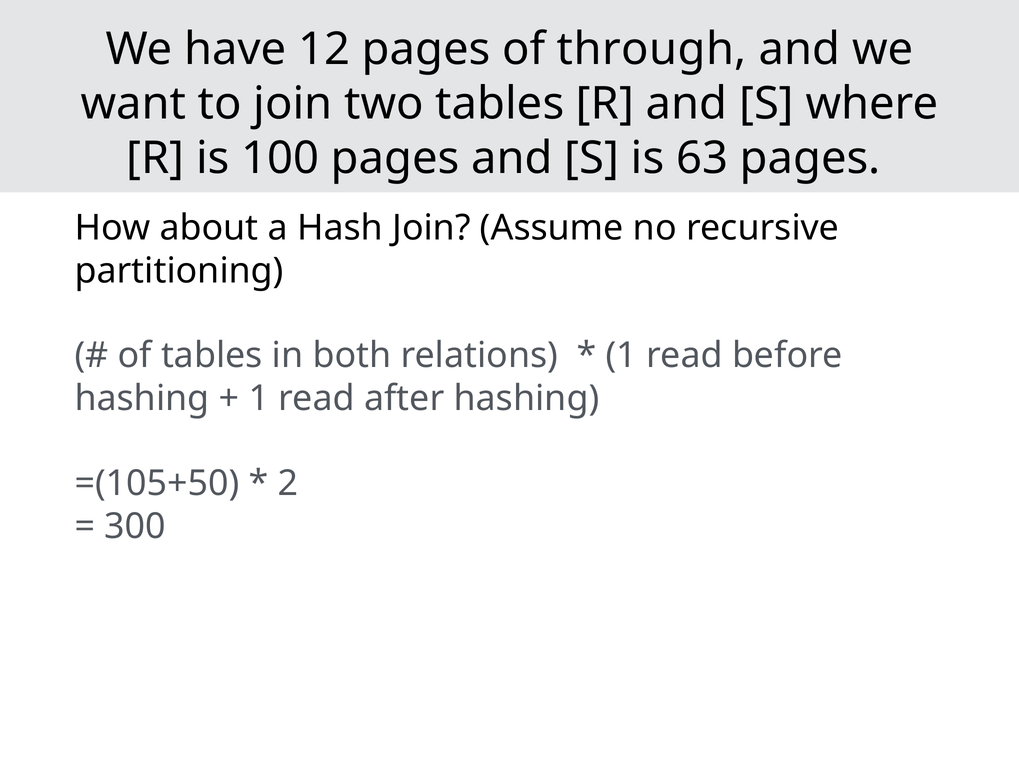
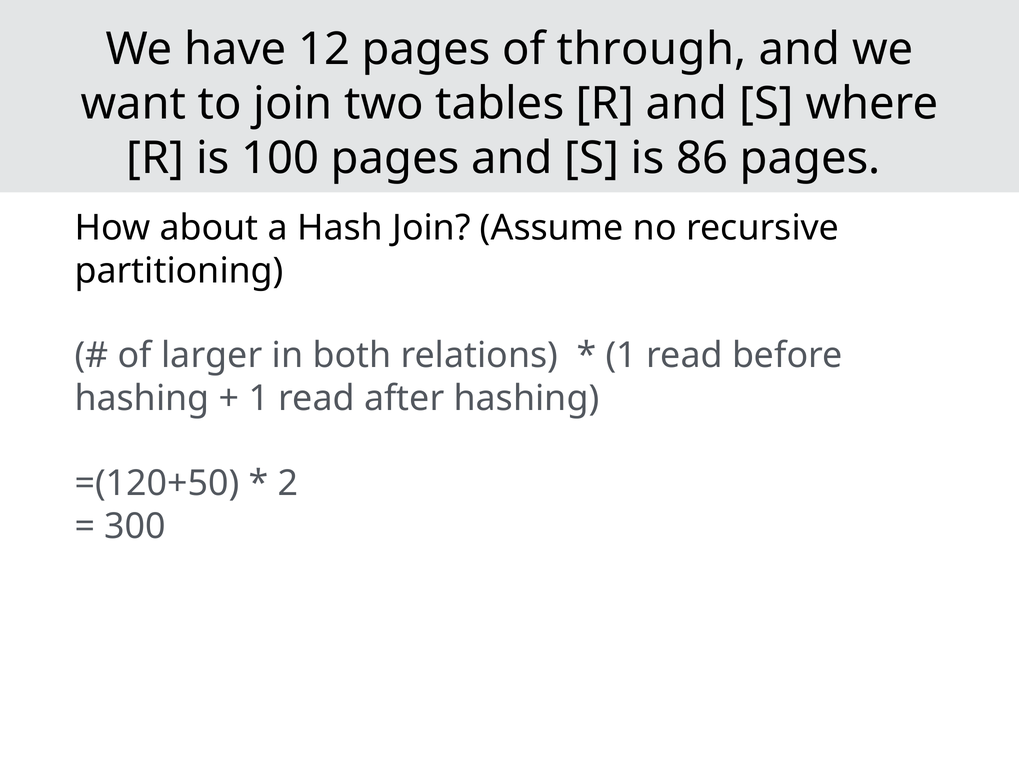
63: 63 -> 86
of tables: tables -> larger
=(105+50: =(105+50 -> =(120+50
